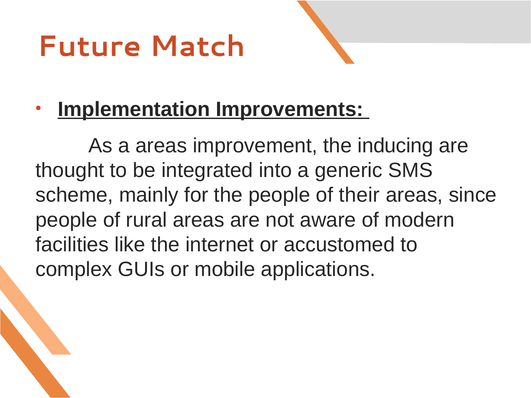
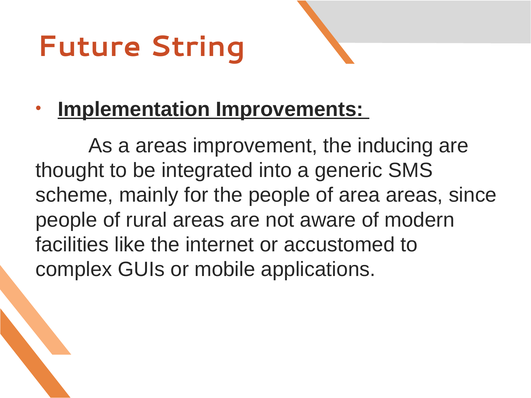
Match: Match -> String
their: their -> area
